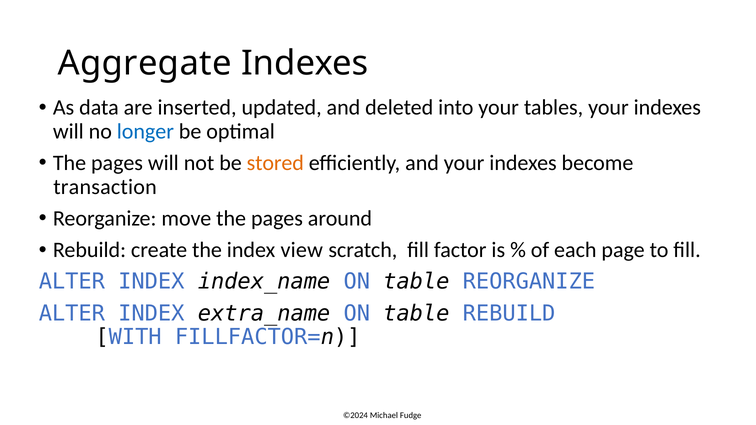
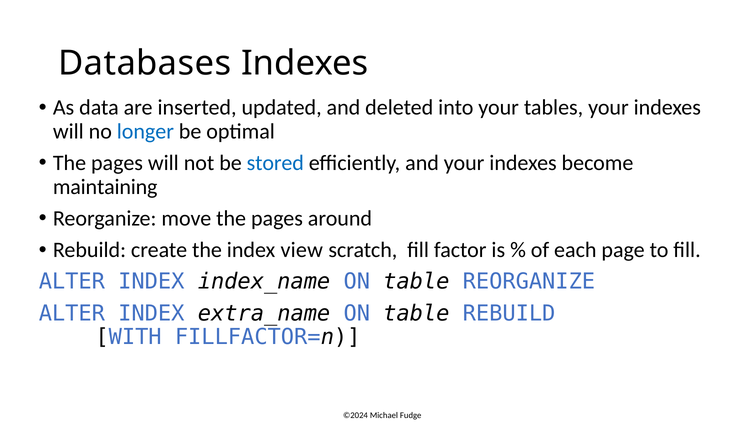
Aggregate: Aggregate -> Databases
stored colour: orange -> blue
transaction: transaction -> maintaining
